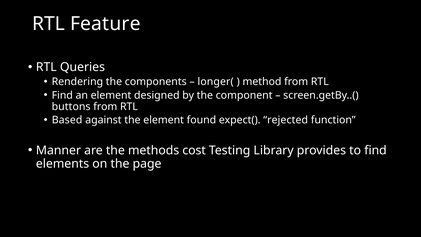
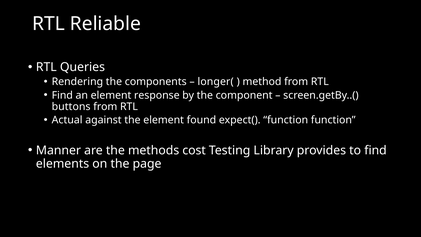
Feature: Feature -> Reliable
designed: designed -> response
Based: Based -> Actual
expect( rejected: rejected -> function
